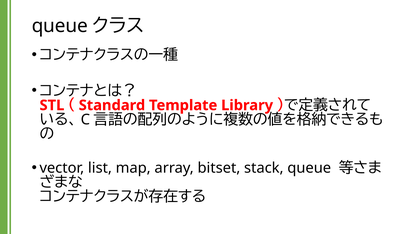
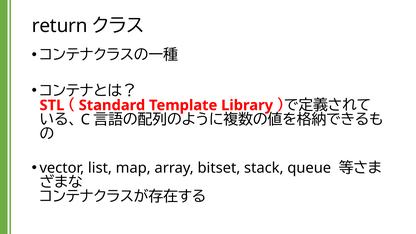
queue at (60, 26): queue -> return
